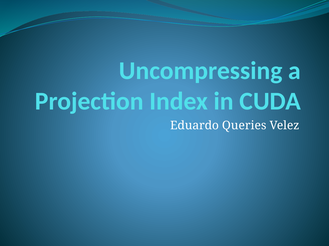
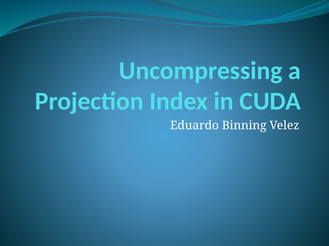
Queries: Queries -> Binning
